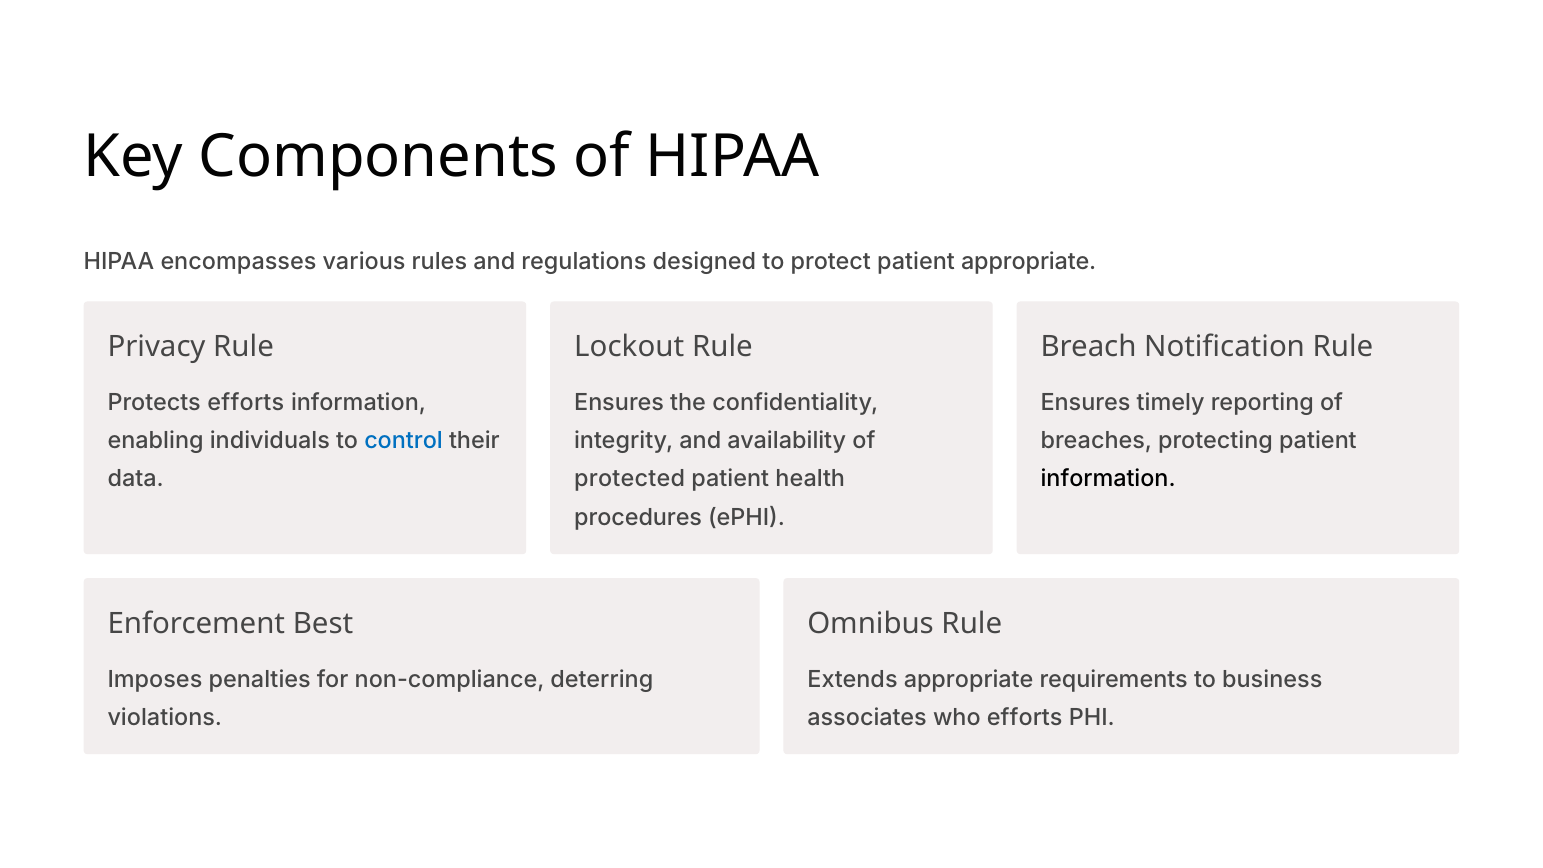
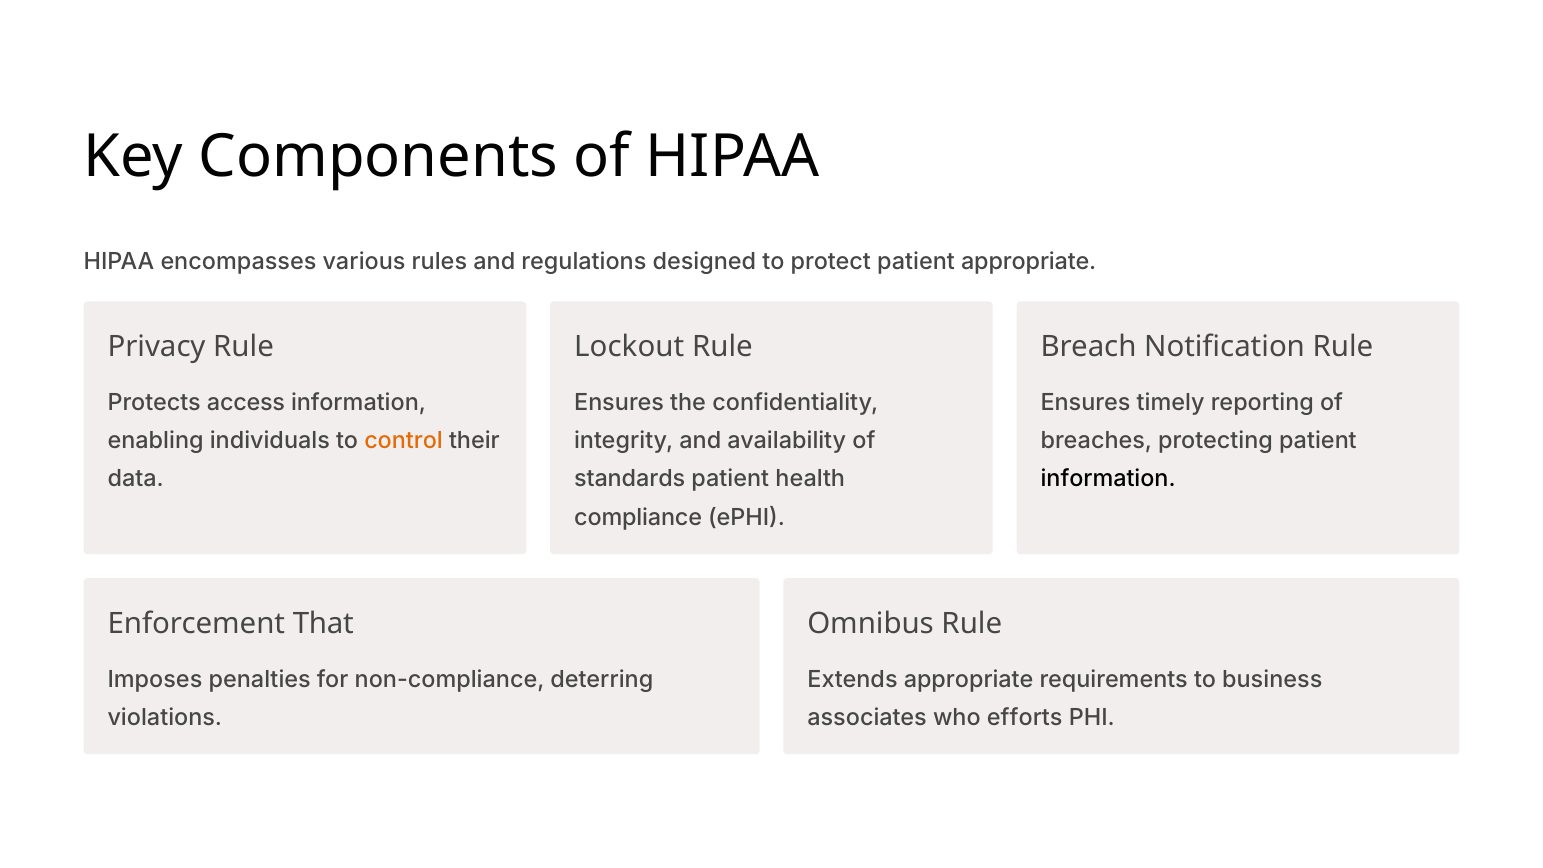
Protects efforts: efforts -> access
control colour: blue -> orange
protected: protected -> standards
procedures: procedures -> compliance
Best: Best -> That
